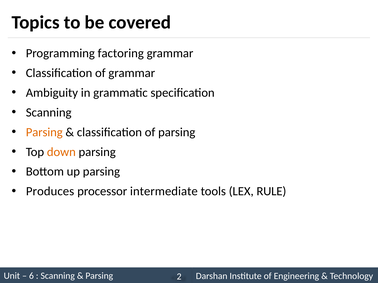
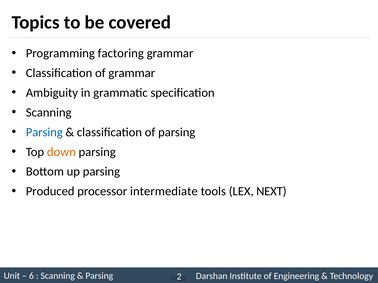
Parsing at (44, 132) colour: orange -> blue
Produces: Produces -> Produced
RULE: RULE -> NEXT
